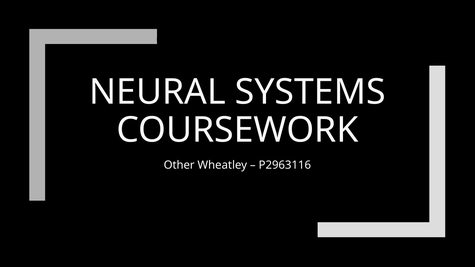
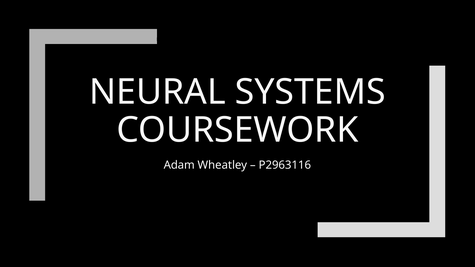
Other: Other -> Adam
